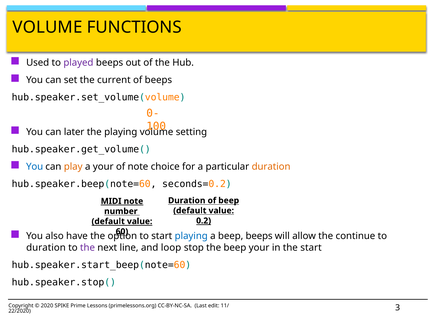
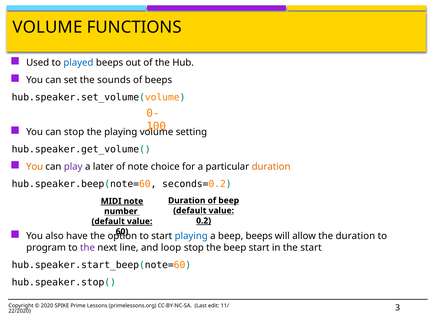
played colour: purple -> blue
current: current -> sounds
can later: later -> stop
You at (35, 167) colour: blue -> orange
play colour: orange -> purple
a your: your -> later
the continue: continue -> duration
duration at (46, 248): duration -> program
beep your: your -> start
